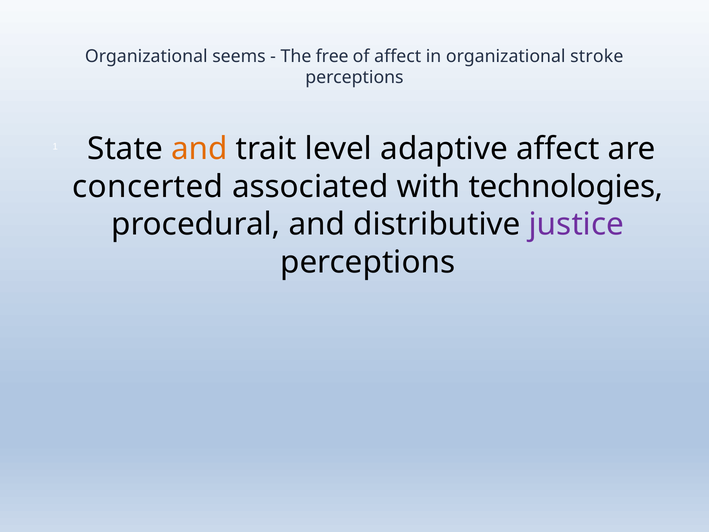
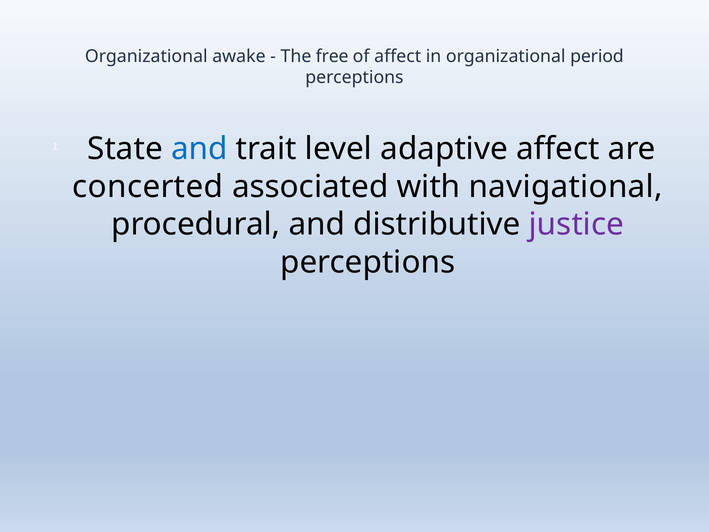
seems: seems -> awake
stroke: stroke -> period
and at (199, 149) colour: orange -> blue
technologies: technologies -> navigational
